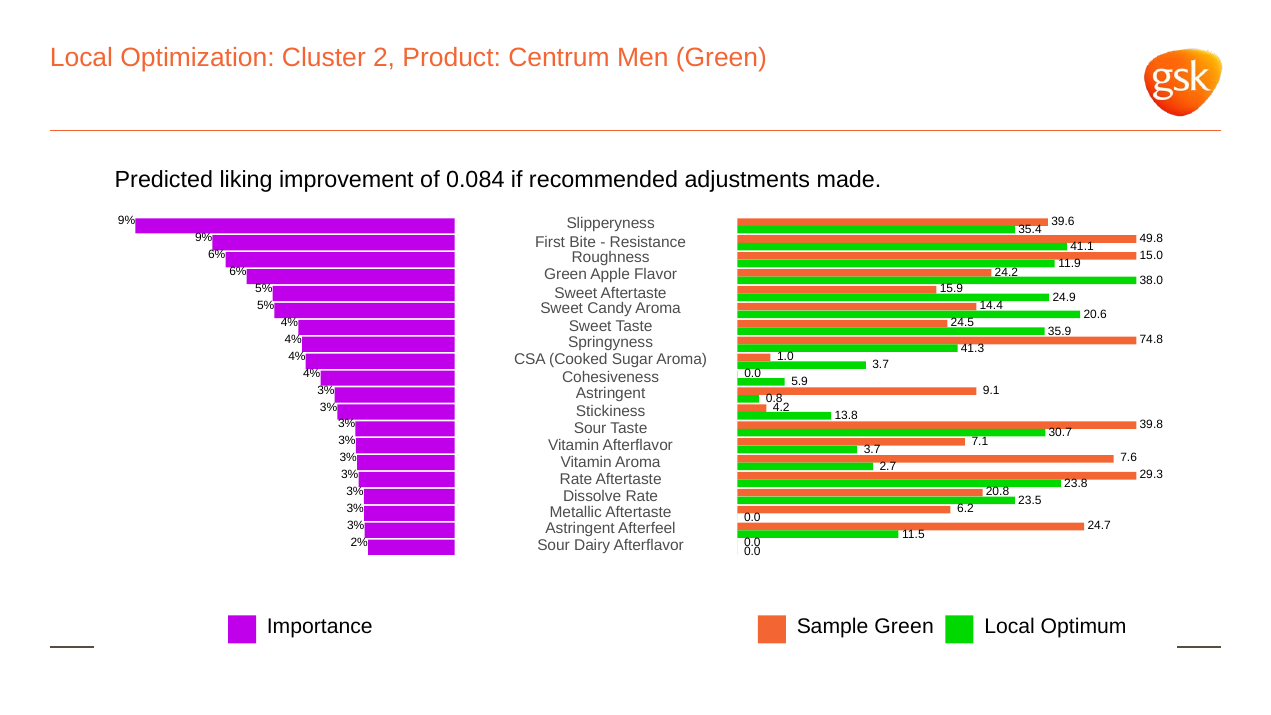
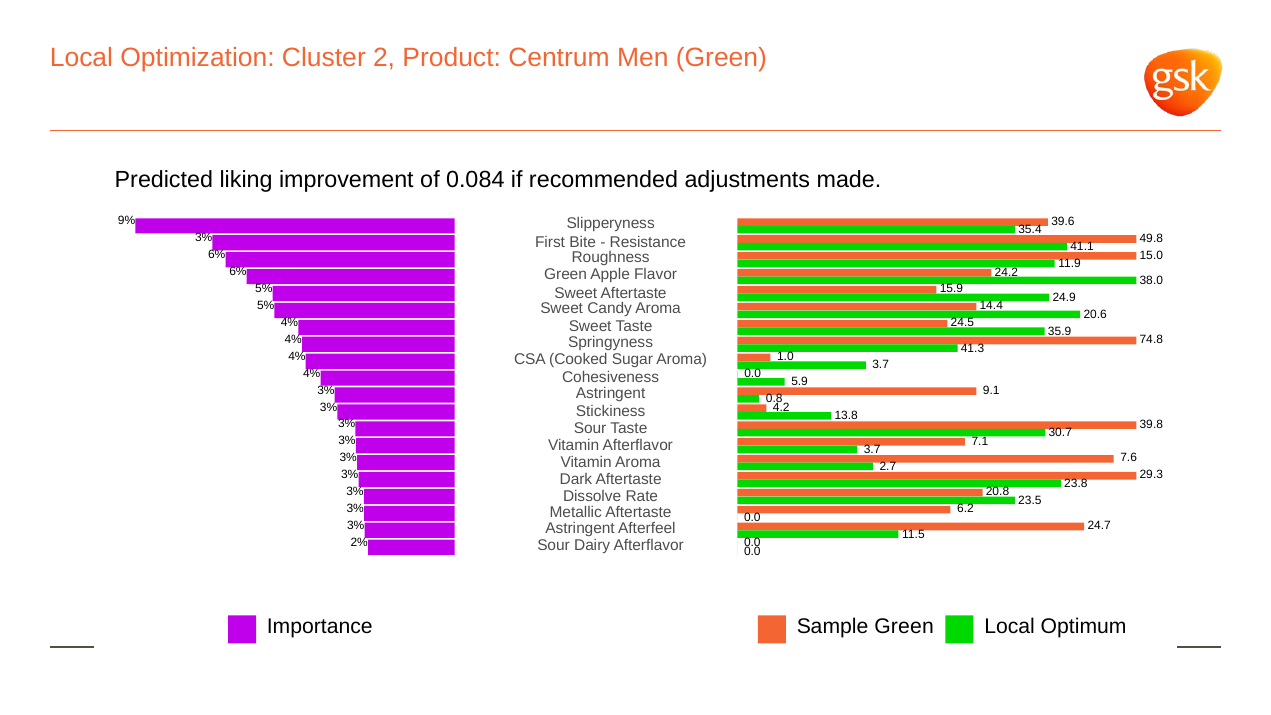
9% at (204, 238): 9% -> 3%
Rate at (576, 479): Rate -> Dark
